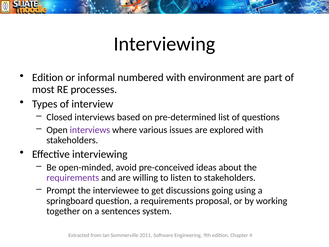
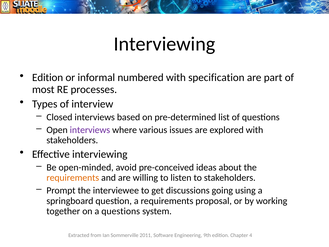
environment: environment -> specification
requirements at (73, 178) colour: purple -> orange
a sentences: sentences -> questions
